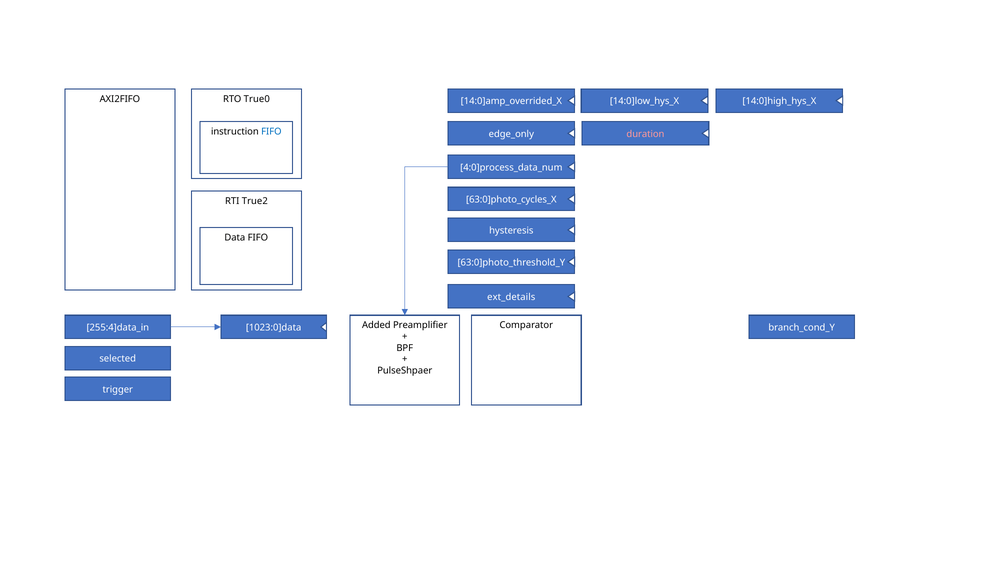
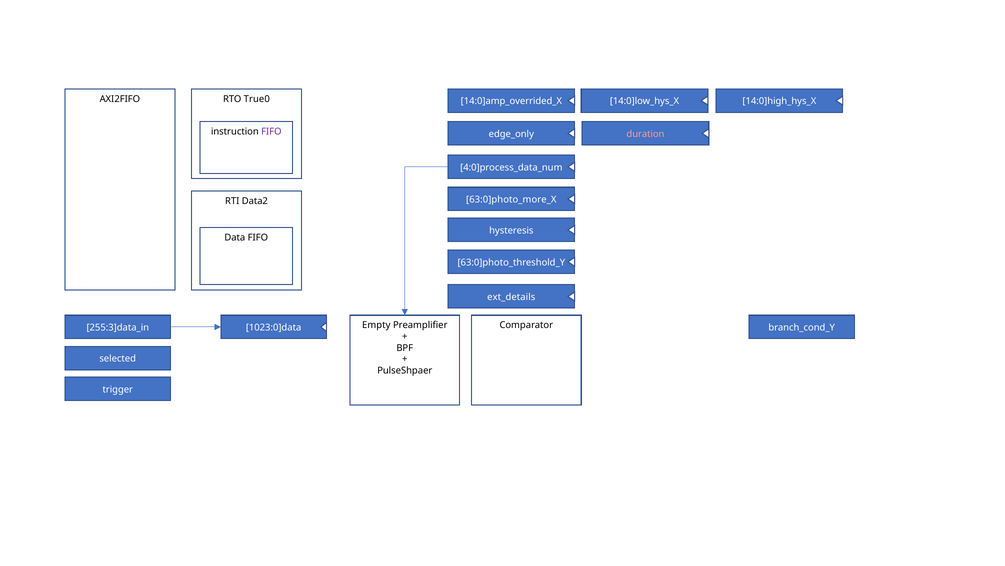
FIFO at (271, 131) colour: blue -> purple
63:0]photo_cycles_X: 63:0]photo_cycles_X -> 63:0]photo_more_X
True2: True2 -> Data2
Added: Added -> Empty
255:4]data_in: 255:4]data_in -> 255:3]data_in
